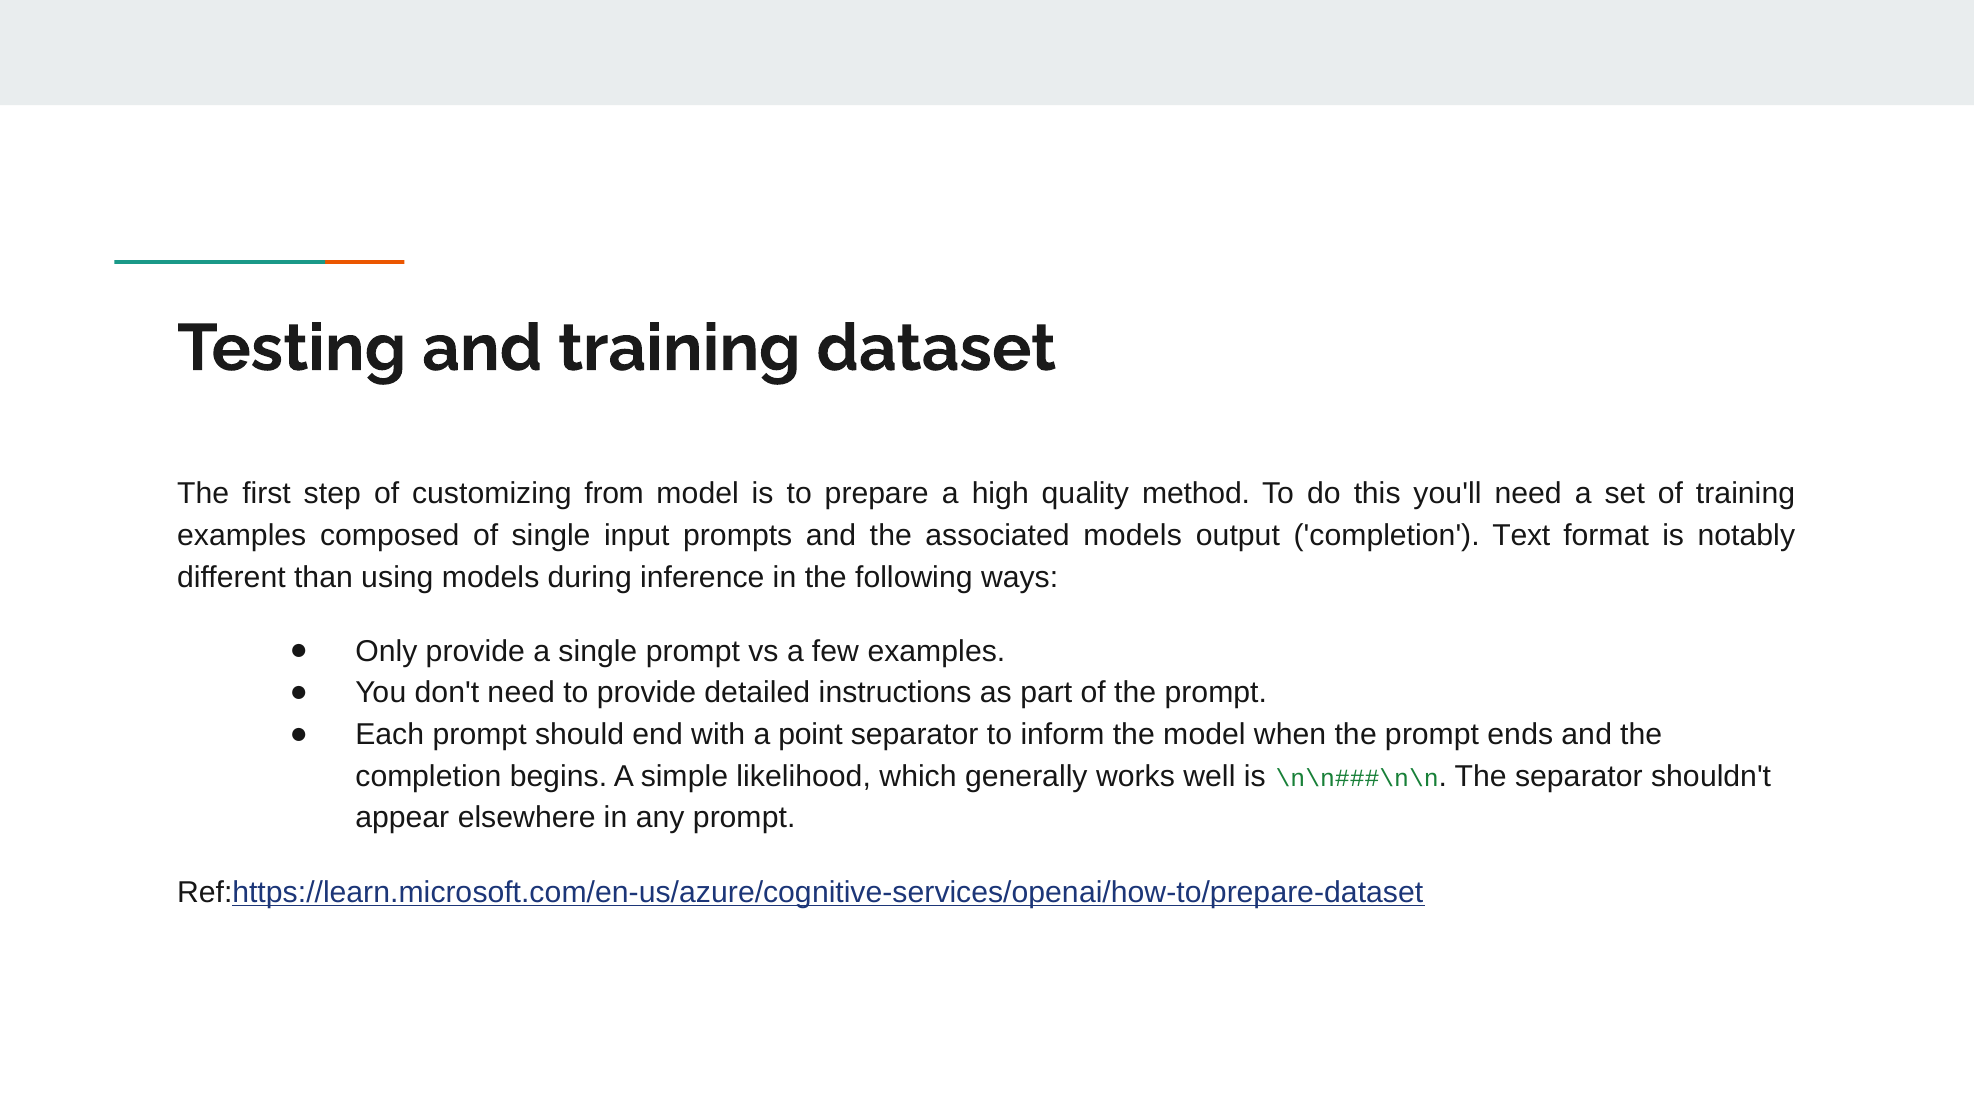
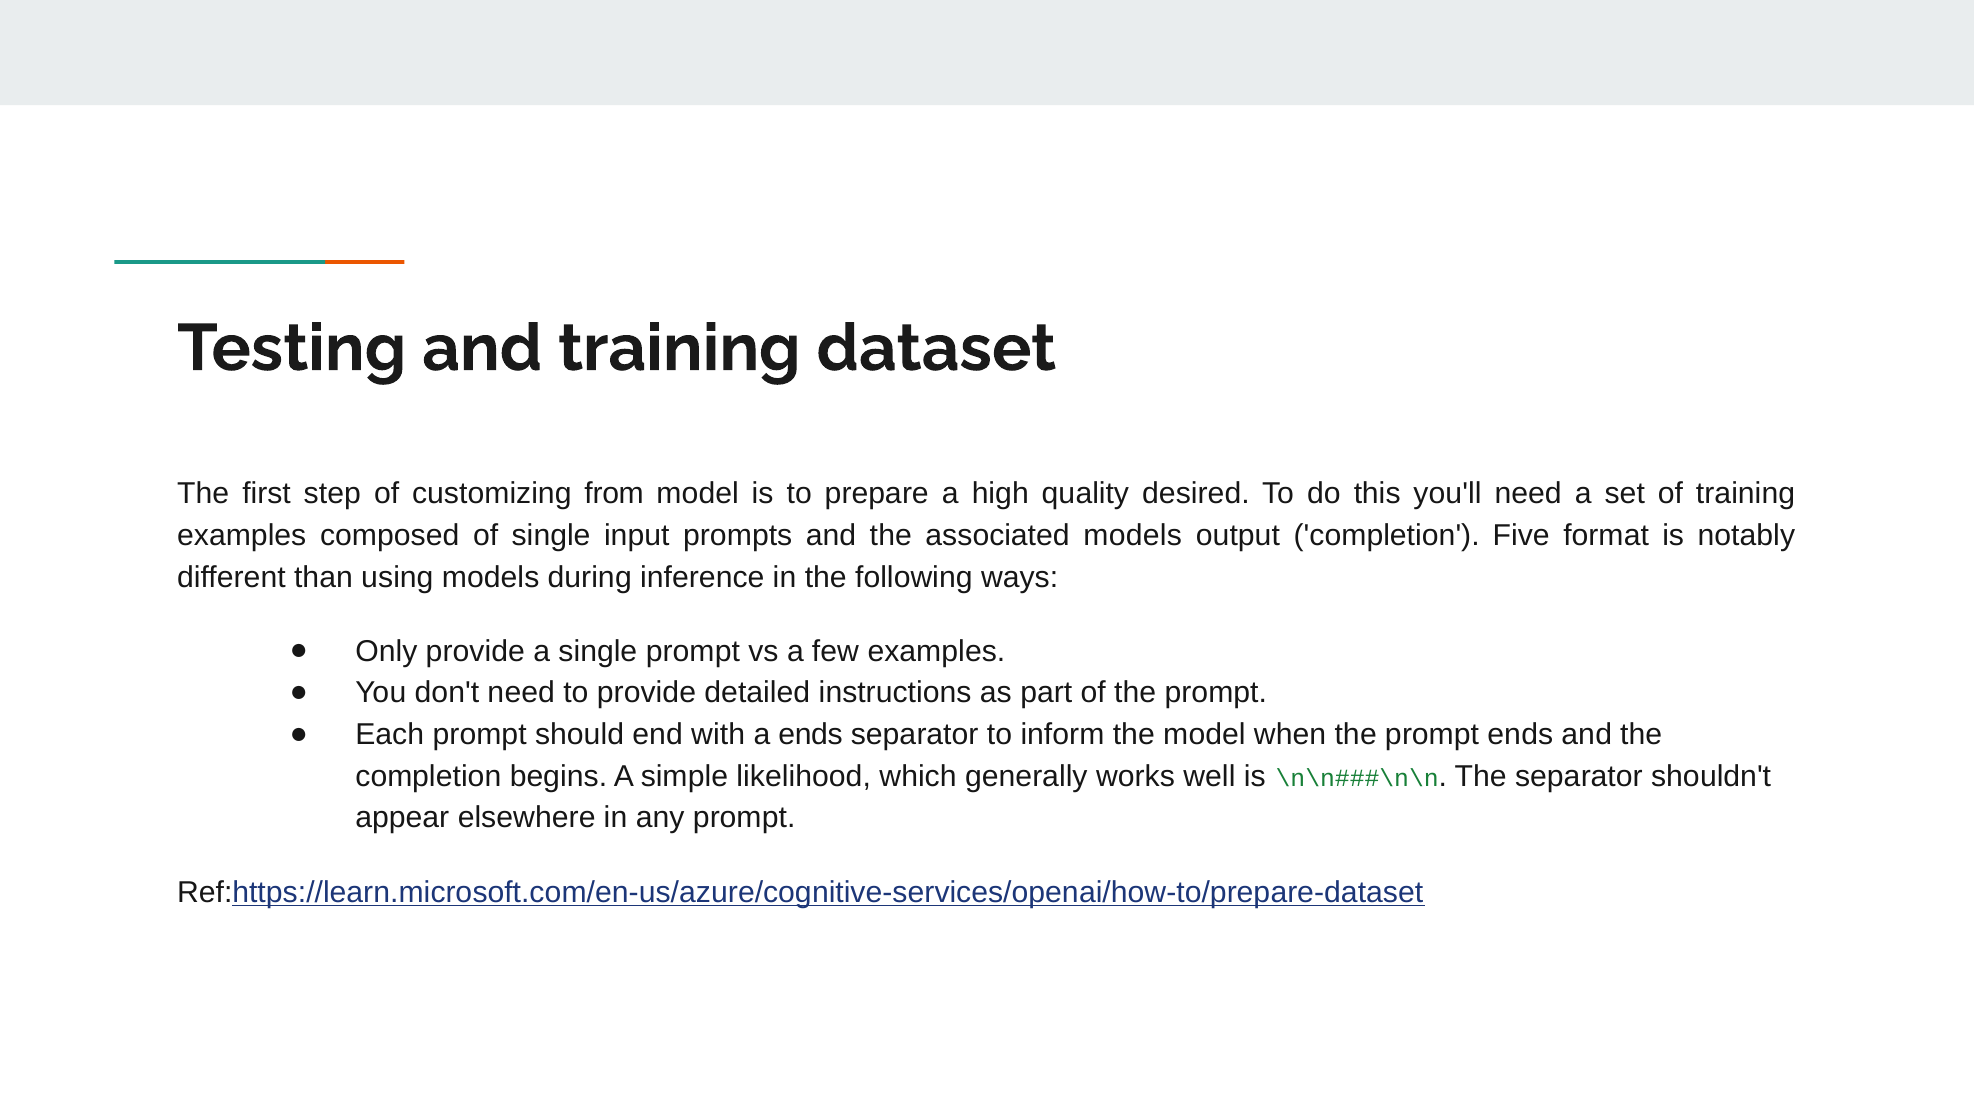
method: method -> desired
Text: Text -> Five
a point: point -> ends
